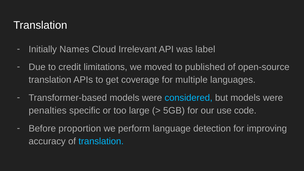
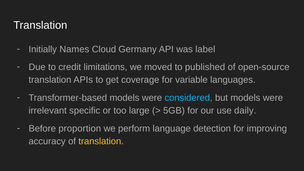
Irrelevant: Irrelevant -> Germany
multiple: multiple -> variable
penalties: penalties -> irrelevant
code: code -> daily
translation at (101, 141) colour: light blue -> yellow
